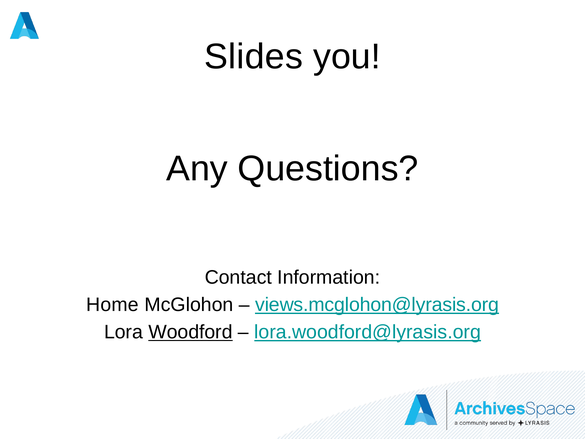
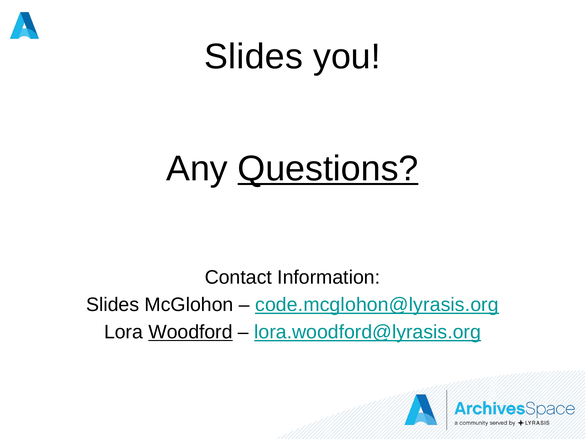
Questions underline: none -> present
Home at (113, 305): Home -> Slides
views.mcglohon@lyrasis.org: views.mcglohon@lyrasis.org -> code.mcglohon@lyrasis.org
